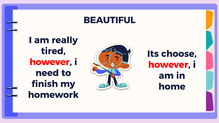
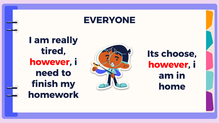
BEAUTIFUL: BEAUTIFUL -> EVERYONE
